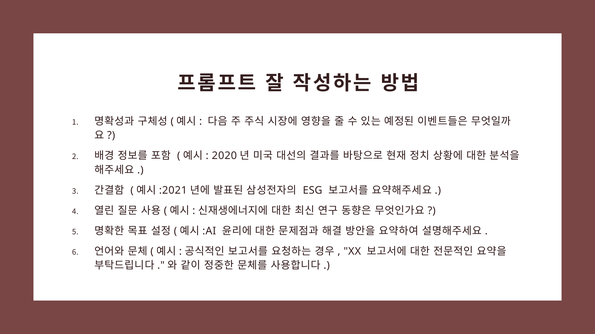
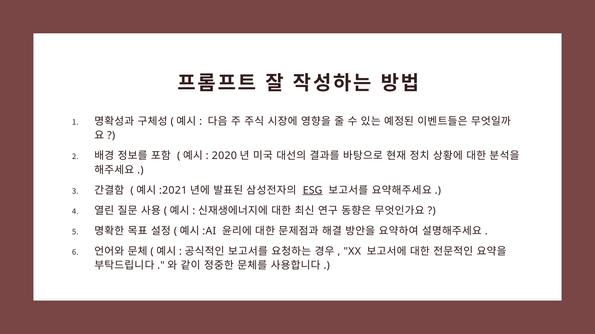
ESG underline: none -> present
